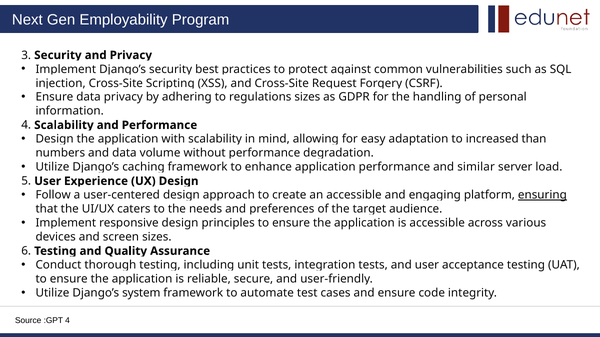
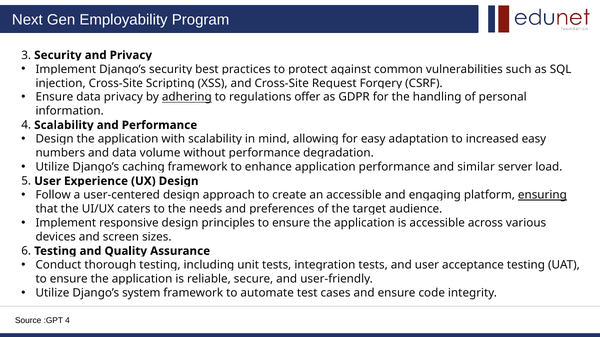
adhering underline: none -> present
regulations sizes: sizes -> offer
increased than: than -> easy
